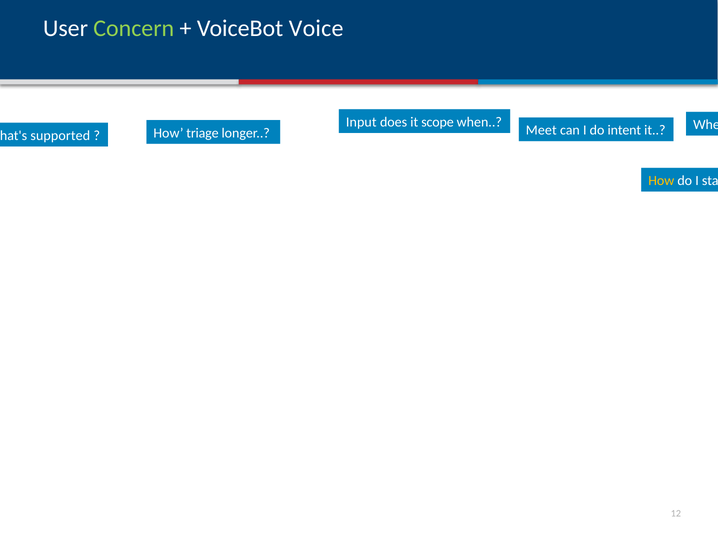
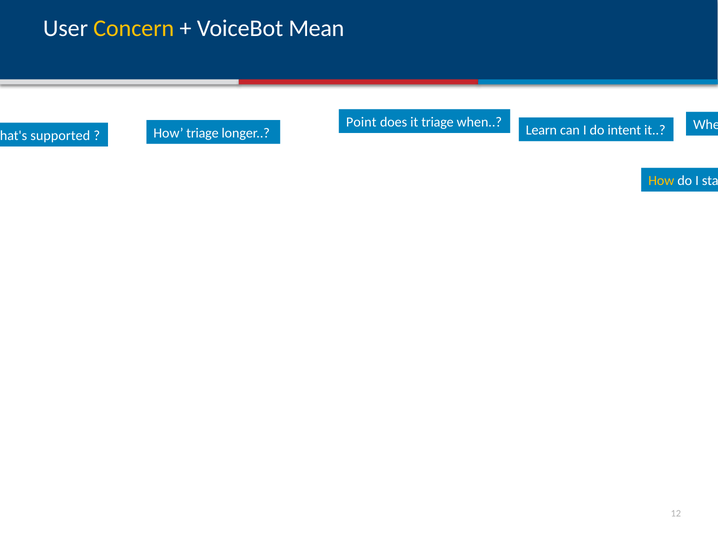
Concern colour: light green -> yellow
Voice: Voice -> Mean
Input: Input -> Point
it scope: scope -> triage
Meet: Meet -> Learn
